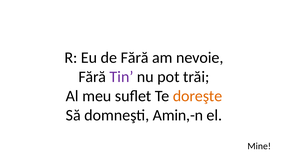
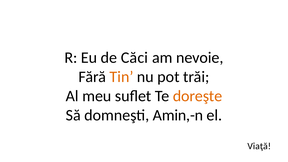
de Fără: Fără -> Căci
Tin colour: purple -> orange
Mine: Mine -> Viaţă
